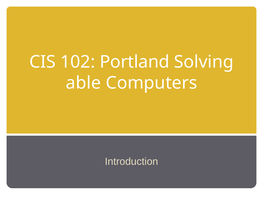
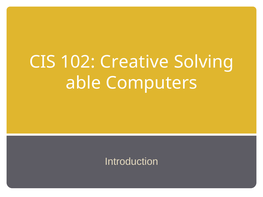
Portland: Portland -> Creative
